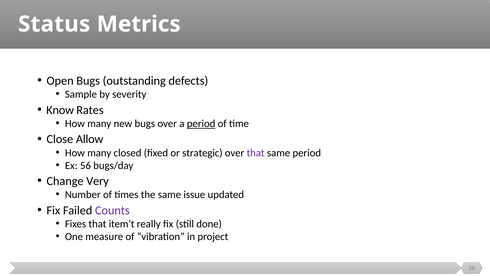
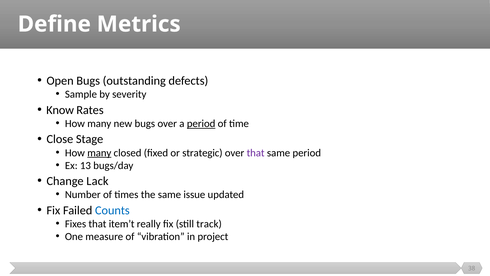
Status: Status -> Define
Allow: Allow -> Stage
many at (99, 153) underline: none -> present
56: 56 -> 13
Very: Very -> Lack
Counts colour: purple -> blue
done: done -> track
